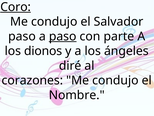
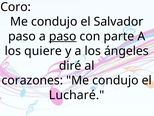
Coro underline: present -> none
dionos: dionos -> quiere
Nombre: Nombre -> Lucharé
